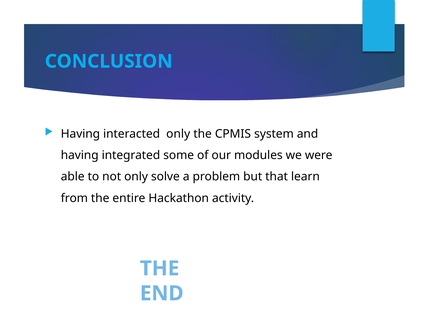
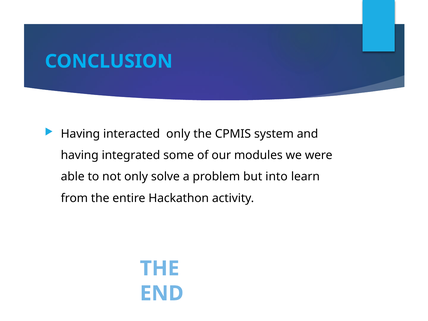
that: that -> into
